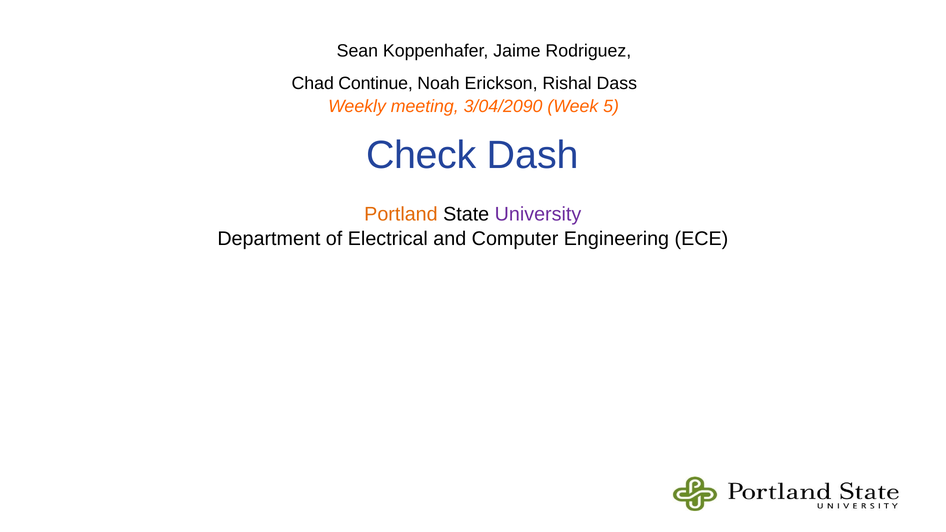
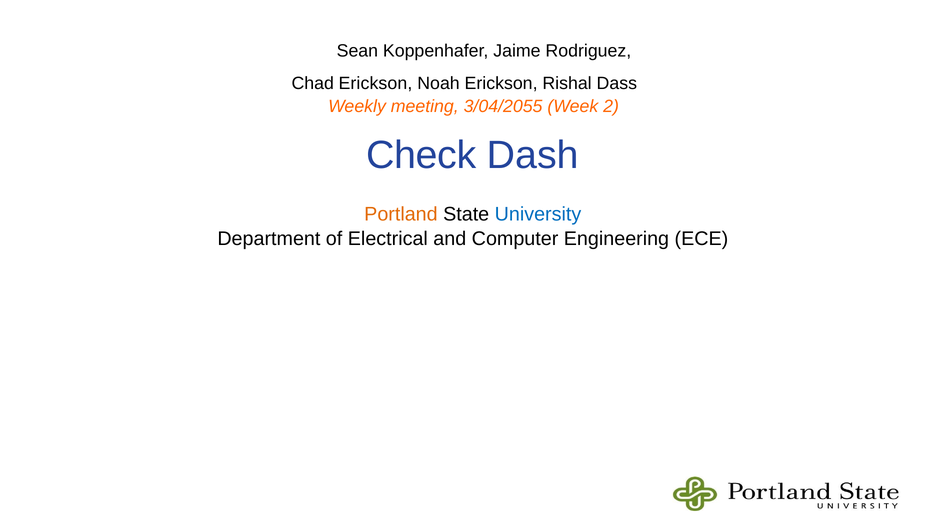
Chad Continue: Continue -> Erickson
3/04/2090: 3/04/2090 -> 3/04/2055
5: 5 -> 2
University colour: purple -> blue
